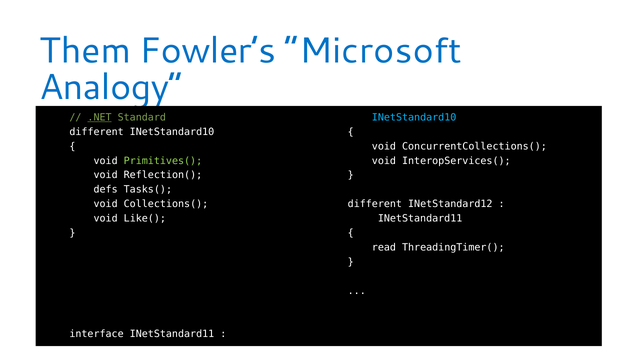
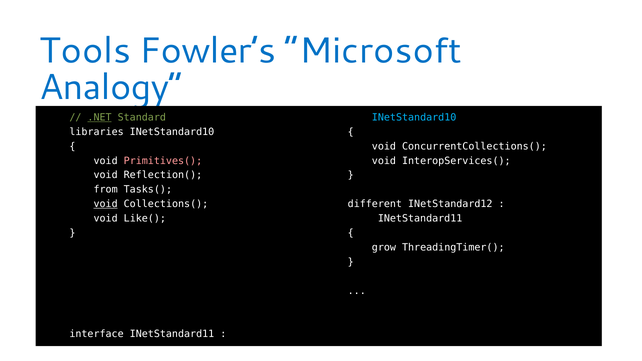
Them: Them -> Tools
different at (97, 132): different -> libraries
Primitives( colour: light green -> pink
defs: defs -> from
void at (106, 204) underline: none -> present
read: read -> grow
